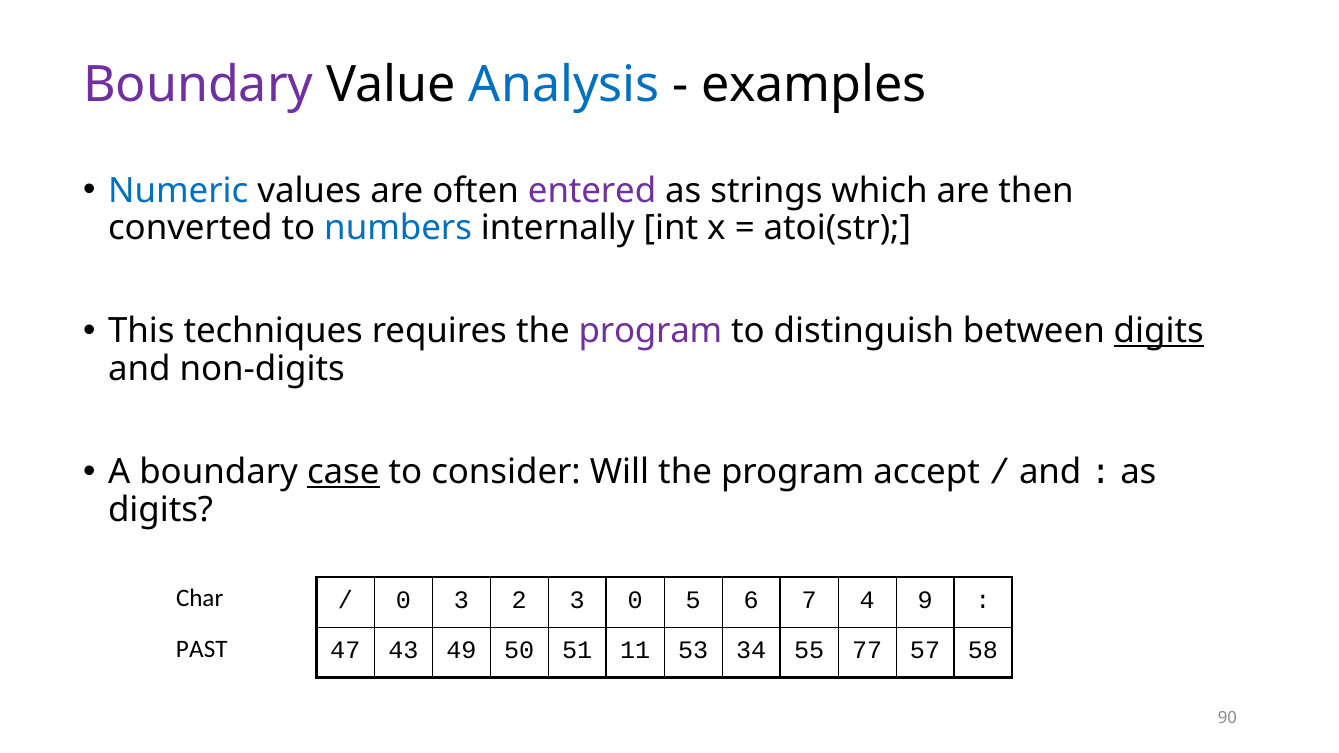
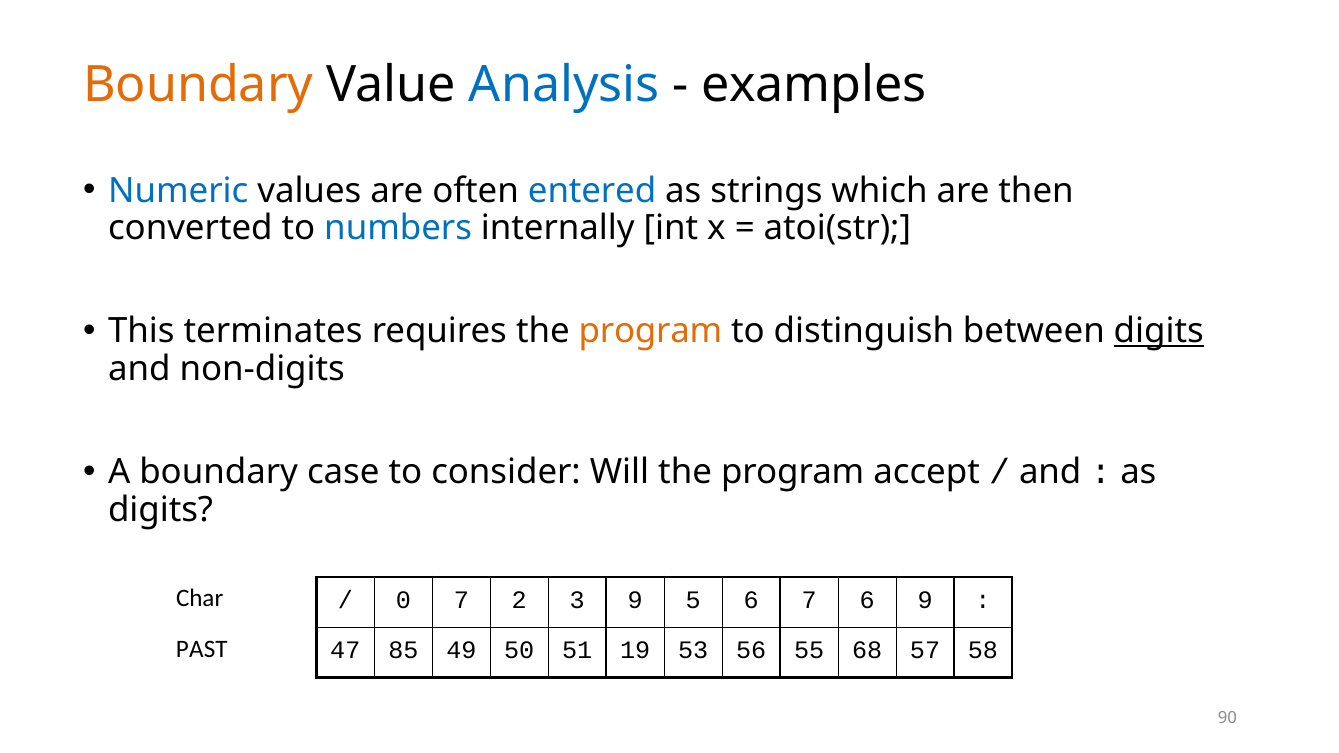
Boundary at (198, 85) colour: purple -> orange
entered colour: purple -> blue
techniques: techniques -> terminates
program at (651, 332) colour: purple -> orange
case underline: present -> none
0 3: 3 -> 7
3 0: 0 -> 9
7 4: 4 -> 6
43: 43 -> 85
11: 11 -> 19
34: 34 -> 56
77: 77 -> 68
